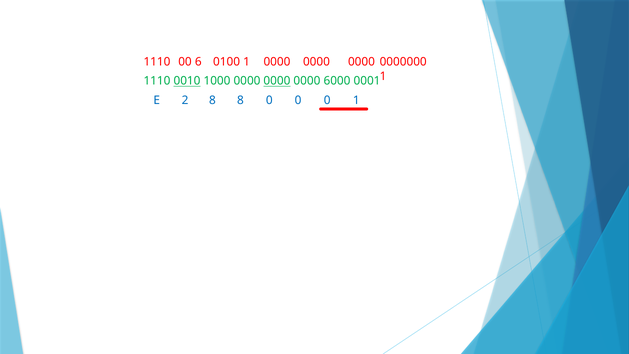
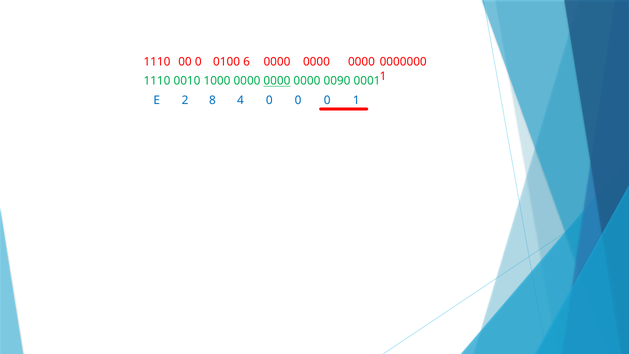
00 6: 6 -> 0
0100 1: 1 -> 6
0010 underline: present -> none
6000: 6000 -> 0090
8 8: 8 -> 4
